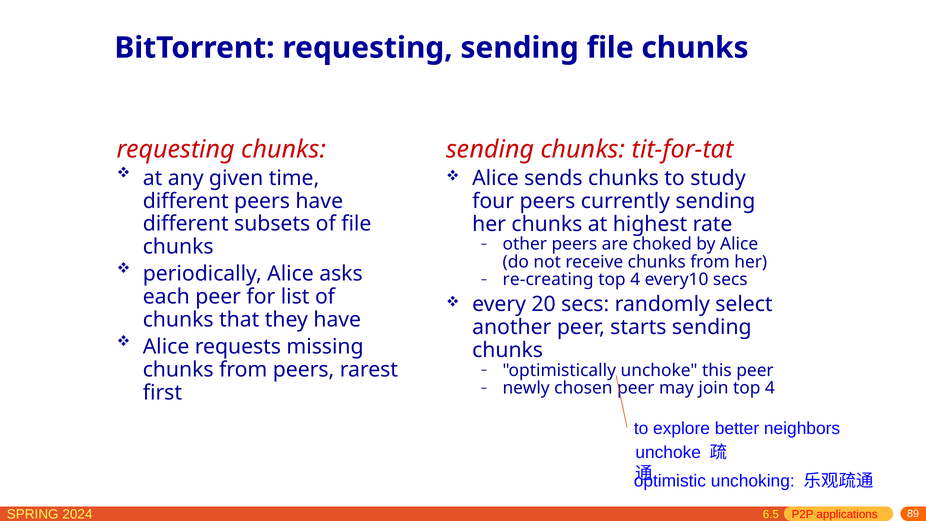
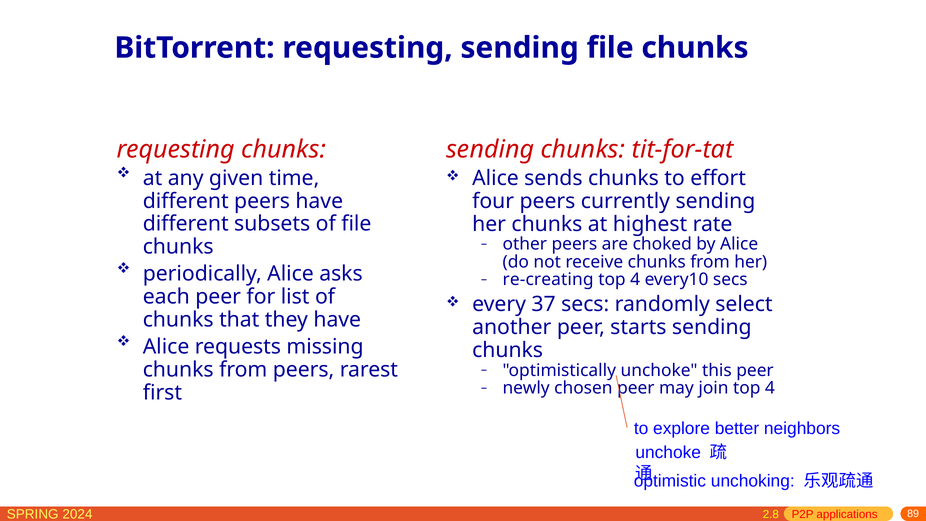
study: study -> effort
20: 20 -> 37
6.5: 6.5 -> 2.8
